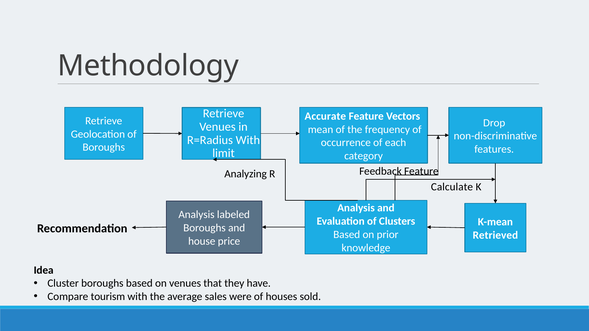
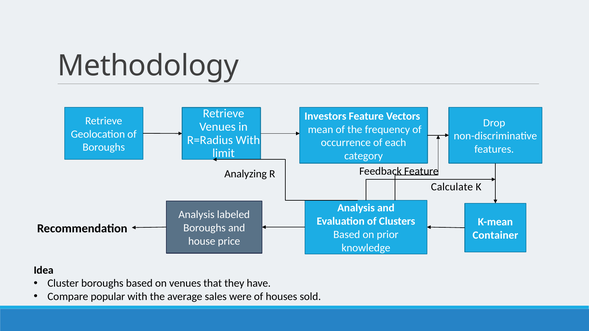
Accurate: Accurate -> Investors
Retrieved: Retrieved -> Container
tourism: tourism -> popular
